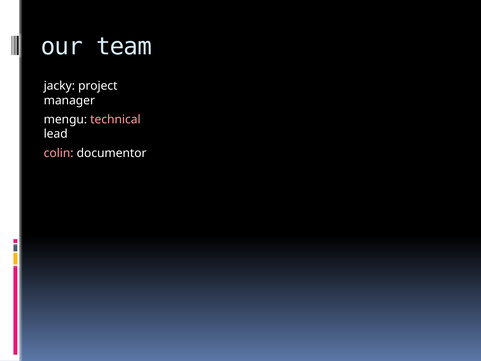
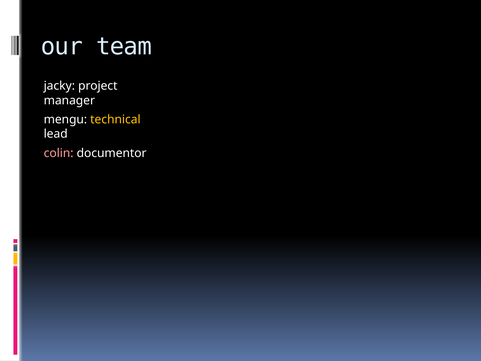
technical colour: pink -> yellow
